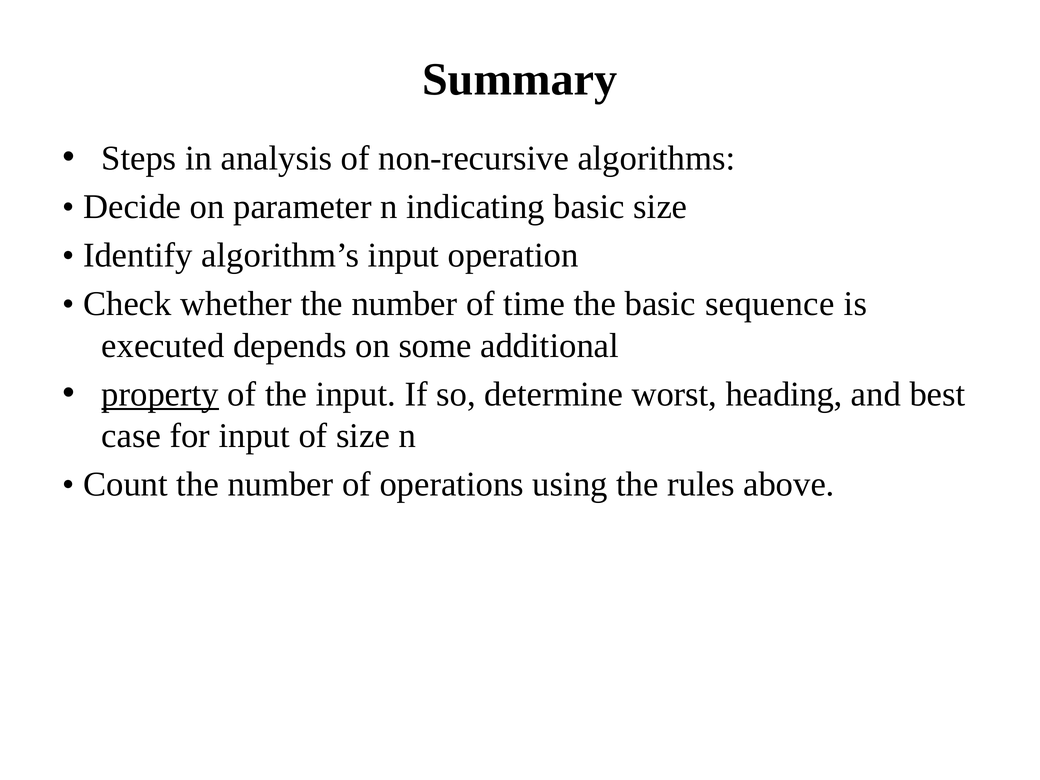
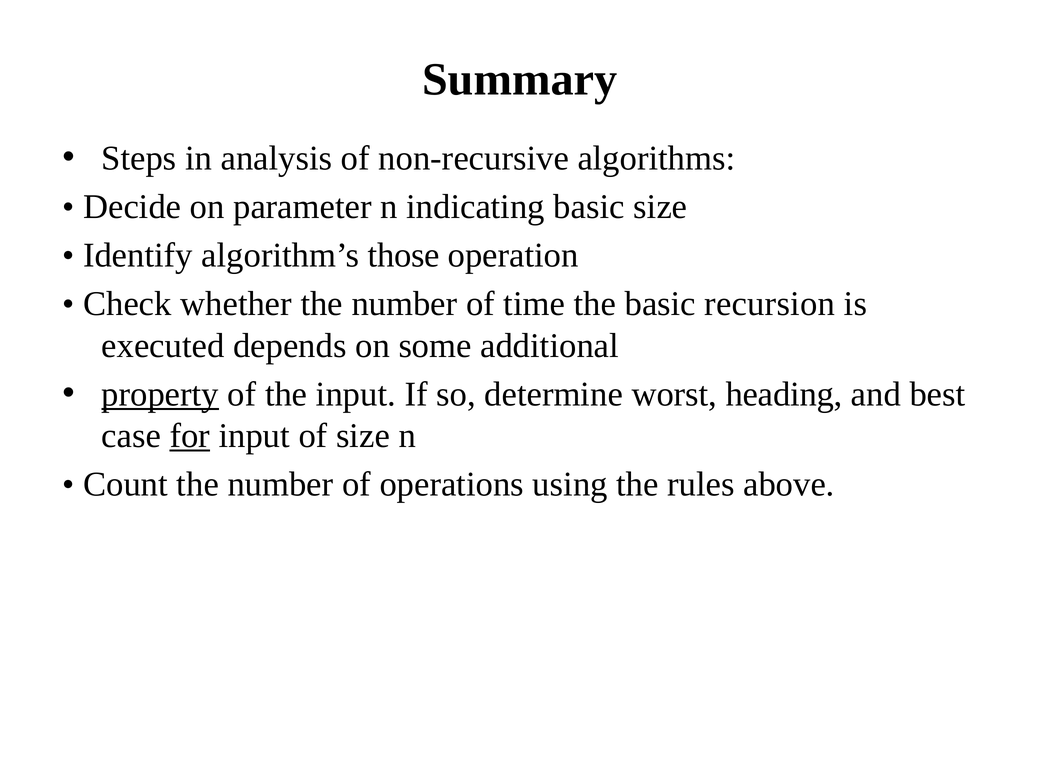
algorithm’s input: input -> those
sequence: sequence -> recursion
for underline: none -> present
